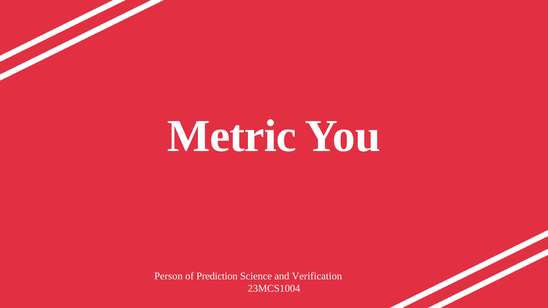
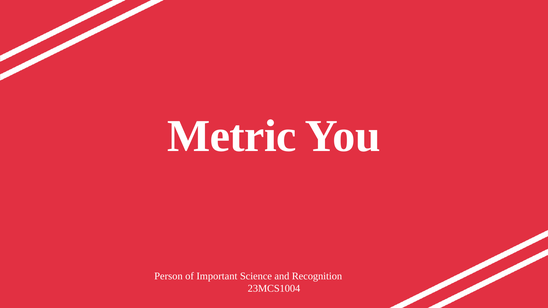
Prediction: Prediction -> Important
Verification: Verification -> Recognition
